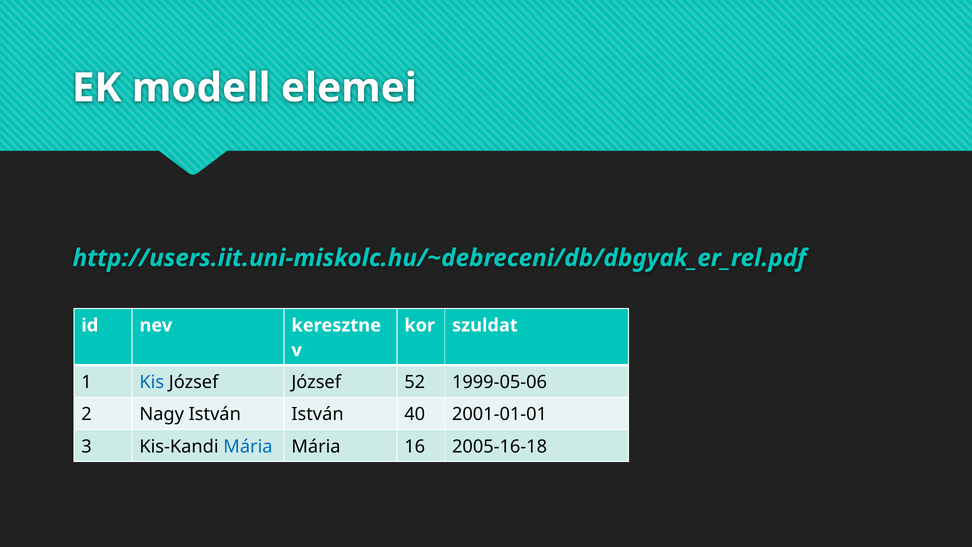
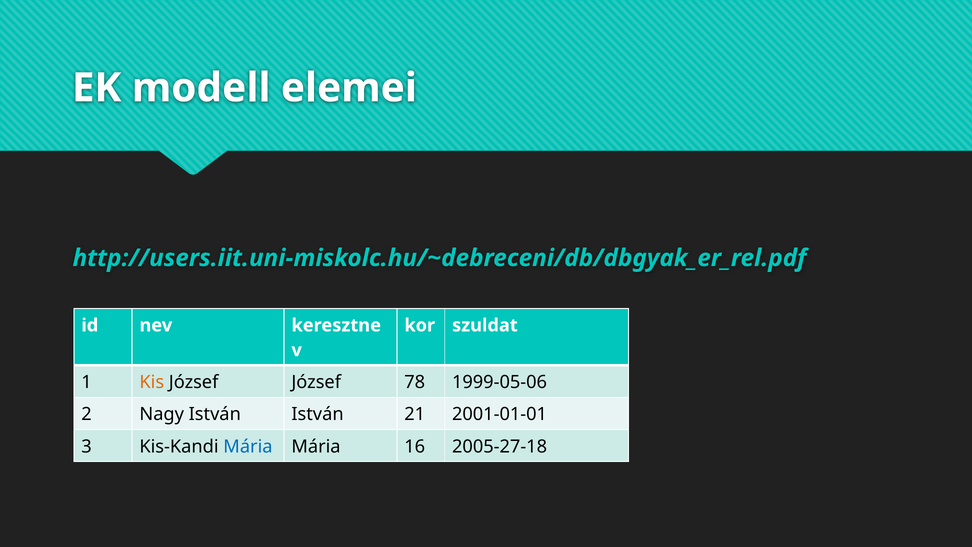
Kis colour: blue -> orange
52: 52 -> 78
40: 40 -> 21
2005-16-18: 2005-16-18 -> 2005-27-18
